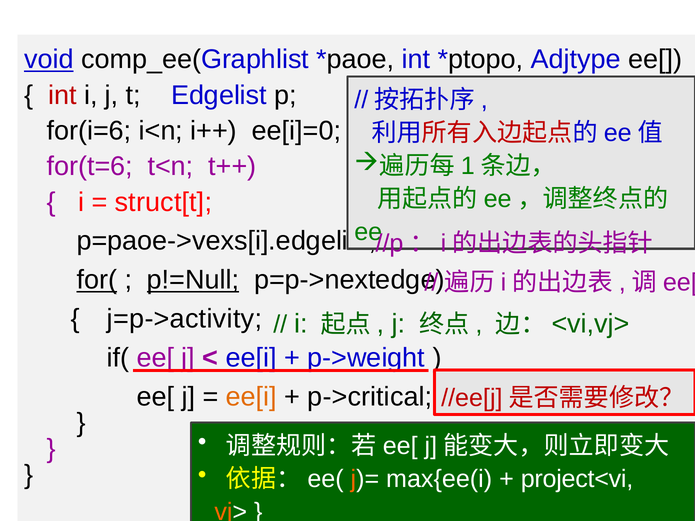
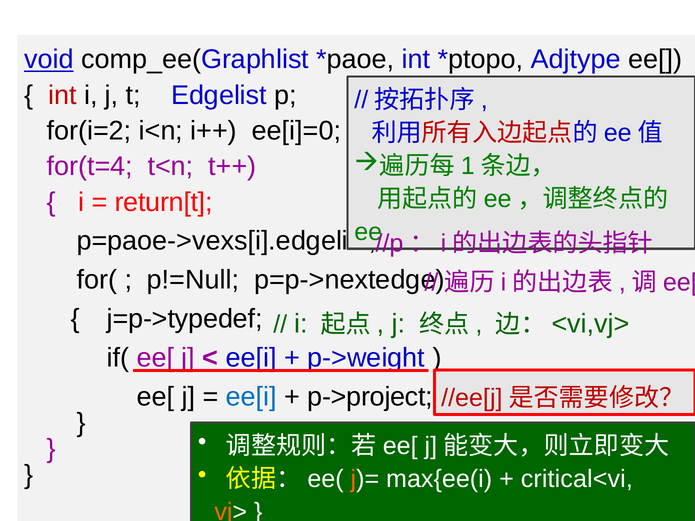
for(i=6: for(i=6 -> for(i=2
for(t=6: for(t=6 -> for(t=4
struct[t: struct[t -> return[t
for( underline: present -> none
p!=Null underline: present -> none
j=p->activity: j=p->activity -> j=p->typedef
ee[i at (251, 397) colour: orange -> blue
p->critical: p->critical -> p->project
project<vi: project<vi -> critical<vi
